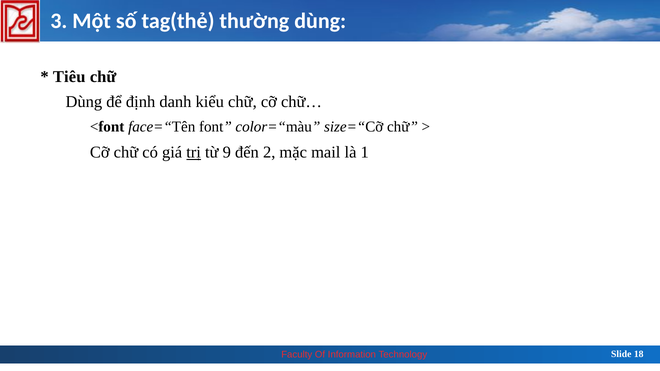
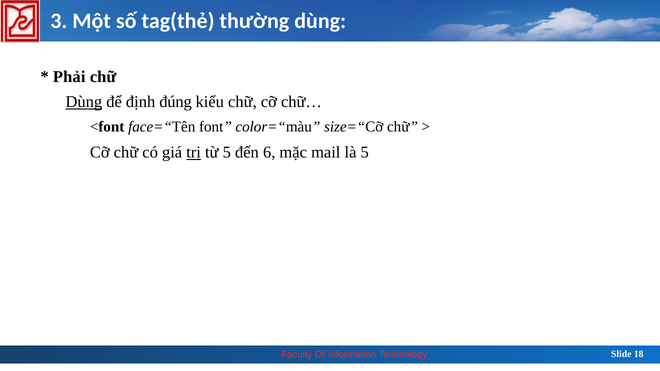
Tiêu: Tiêu -> Phải
Dùng at (84, 102) underline: none -> present
danh: danh -> đúng
từ 9: 9 -> 5
2: 2 -> 6
là 1: 1 -> 5
